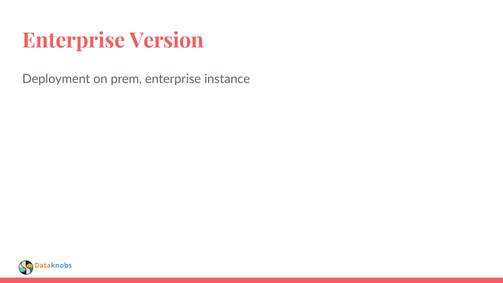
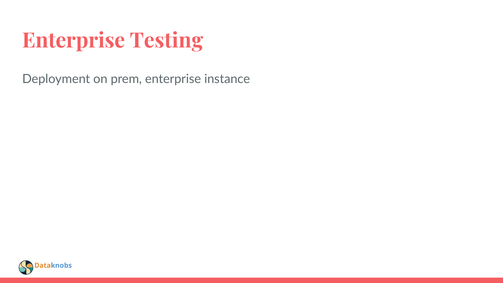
Version: Version -> Testing
